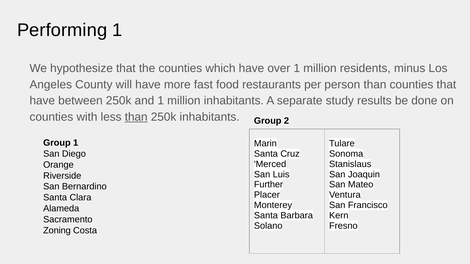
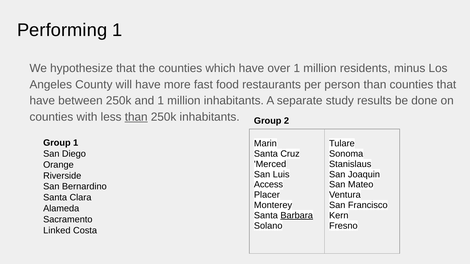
Further: Further -> Access
Barbara underline: none -> present
Zoning: Zoning -> Linked
